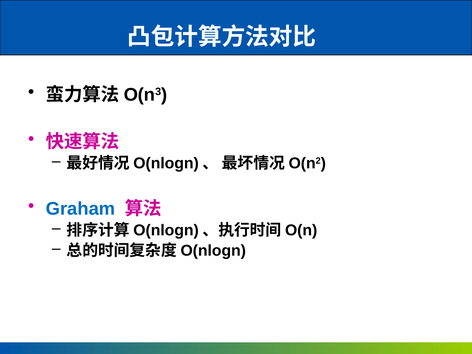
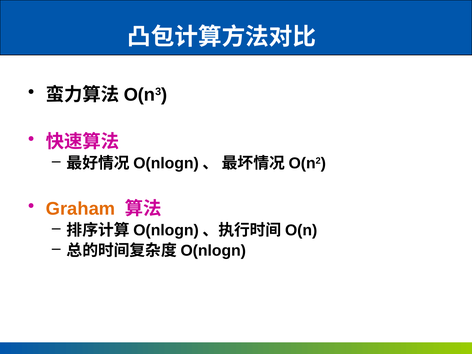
Graham colour: blue -> orange
